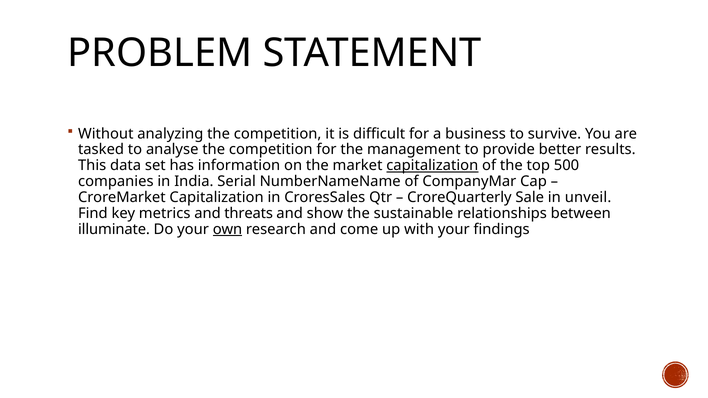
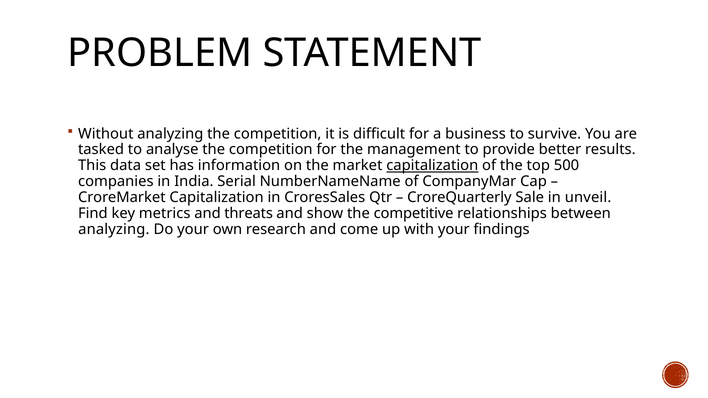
sustainable: sustainable -> competitive
illuminate at (114, 229): illuminate -> analyzing
own underline: present -> none
